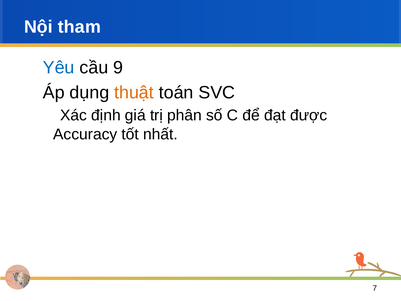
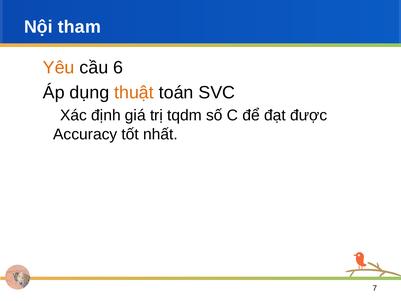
Yêu colour: blue -> orange
9: 9 -> 6
phân: phân -> tqdm
